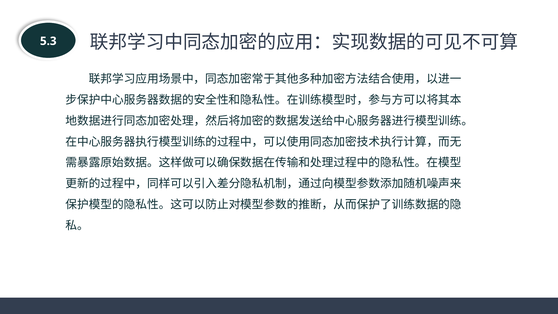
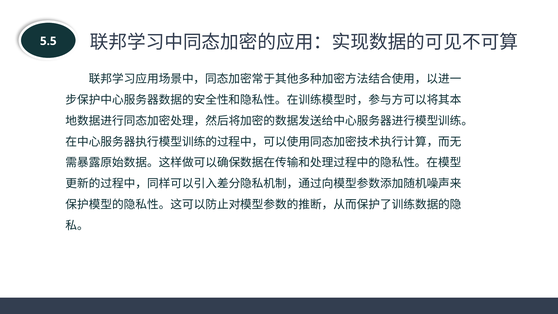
5.3: 5.3 -> 5.5
